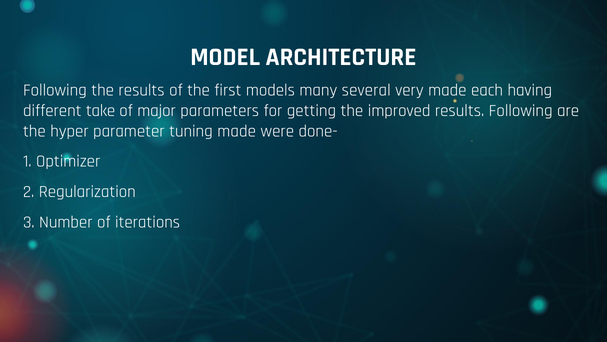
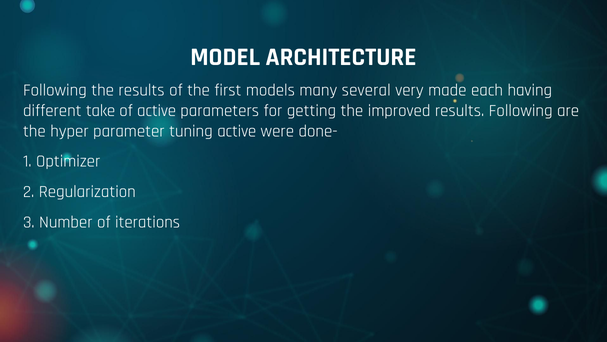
of major: major -> active
tuning made: made -> active
